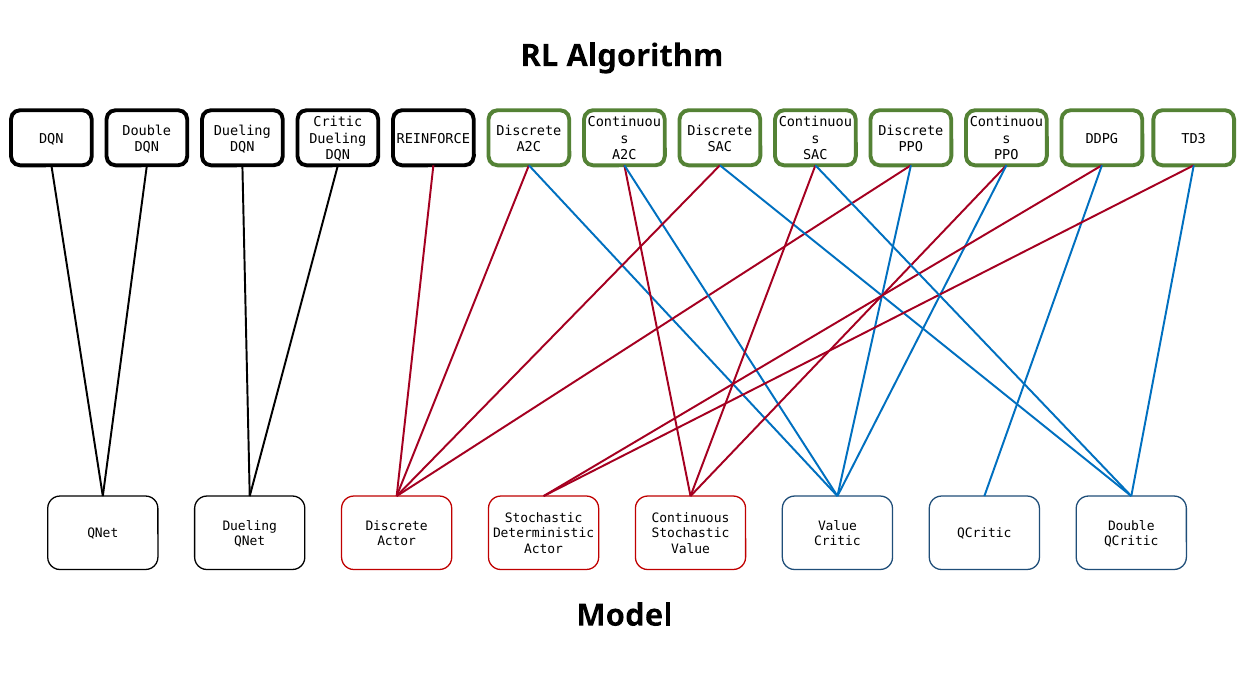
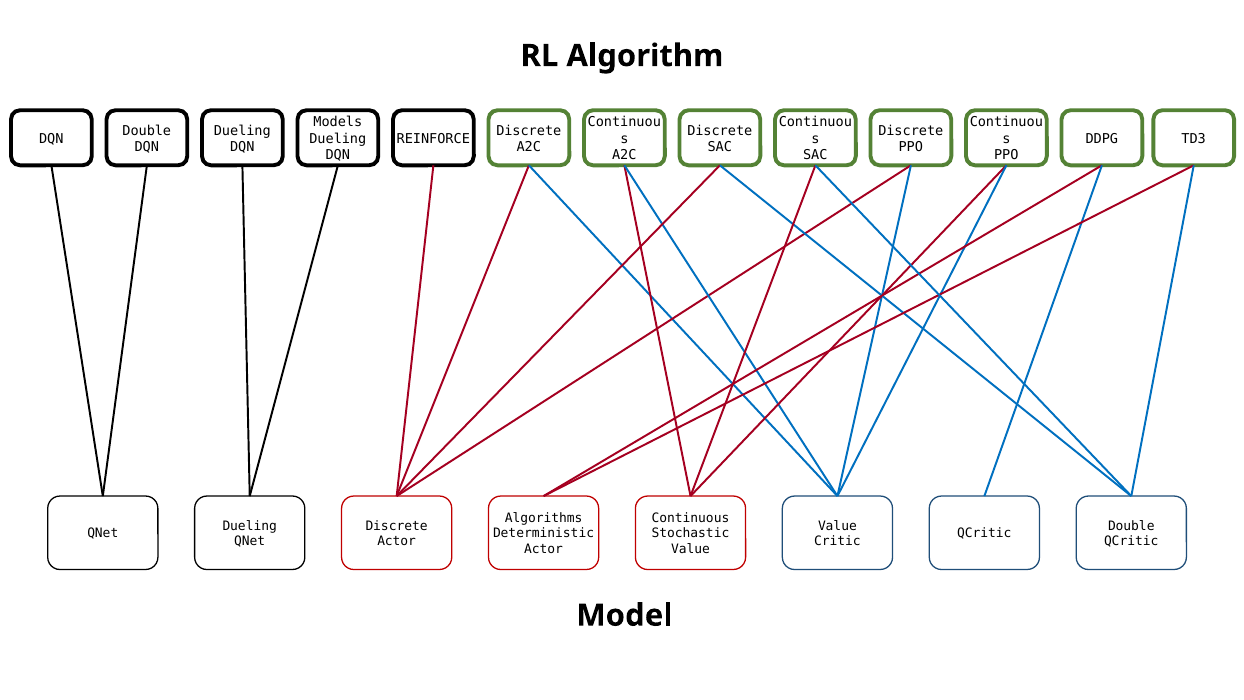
Critic at (338, 122): Critic -> Models
Stochastic at (544, 518): Stochastic -> Algorithms
